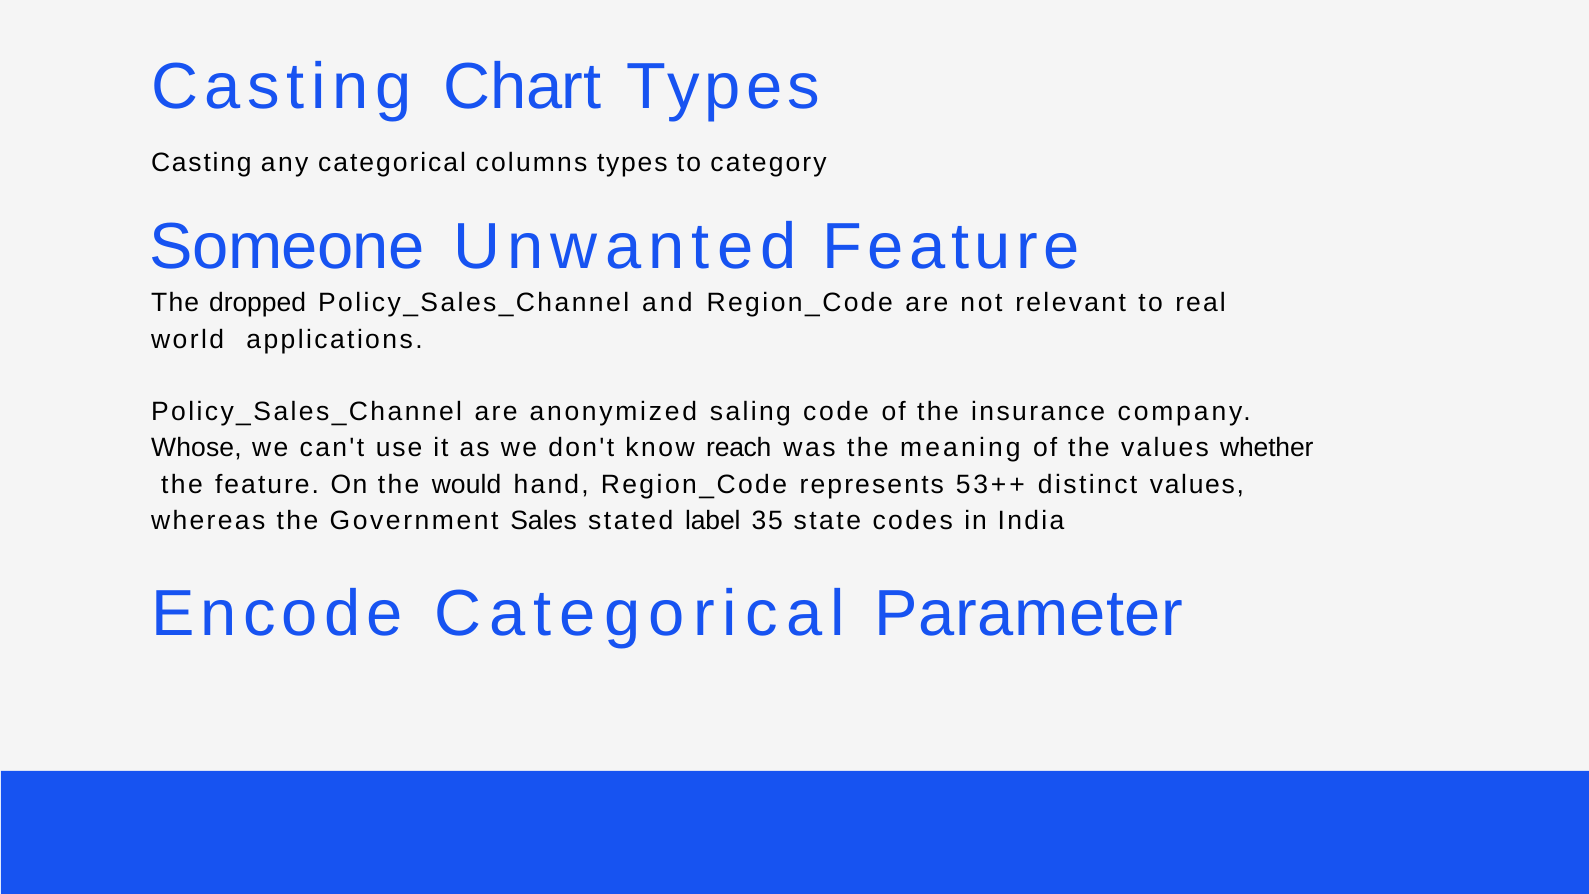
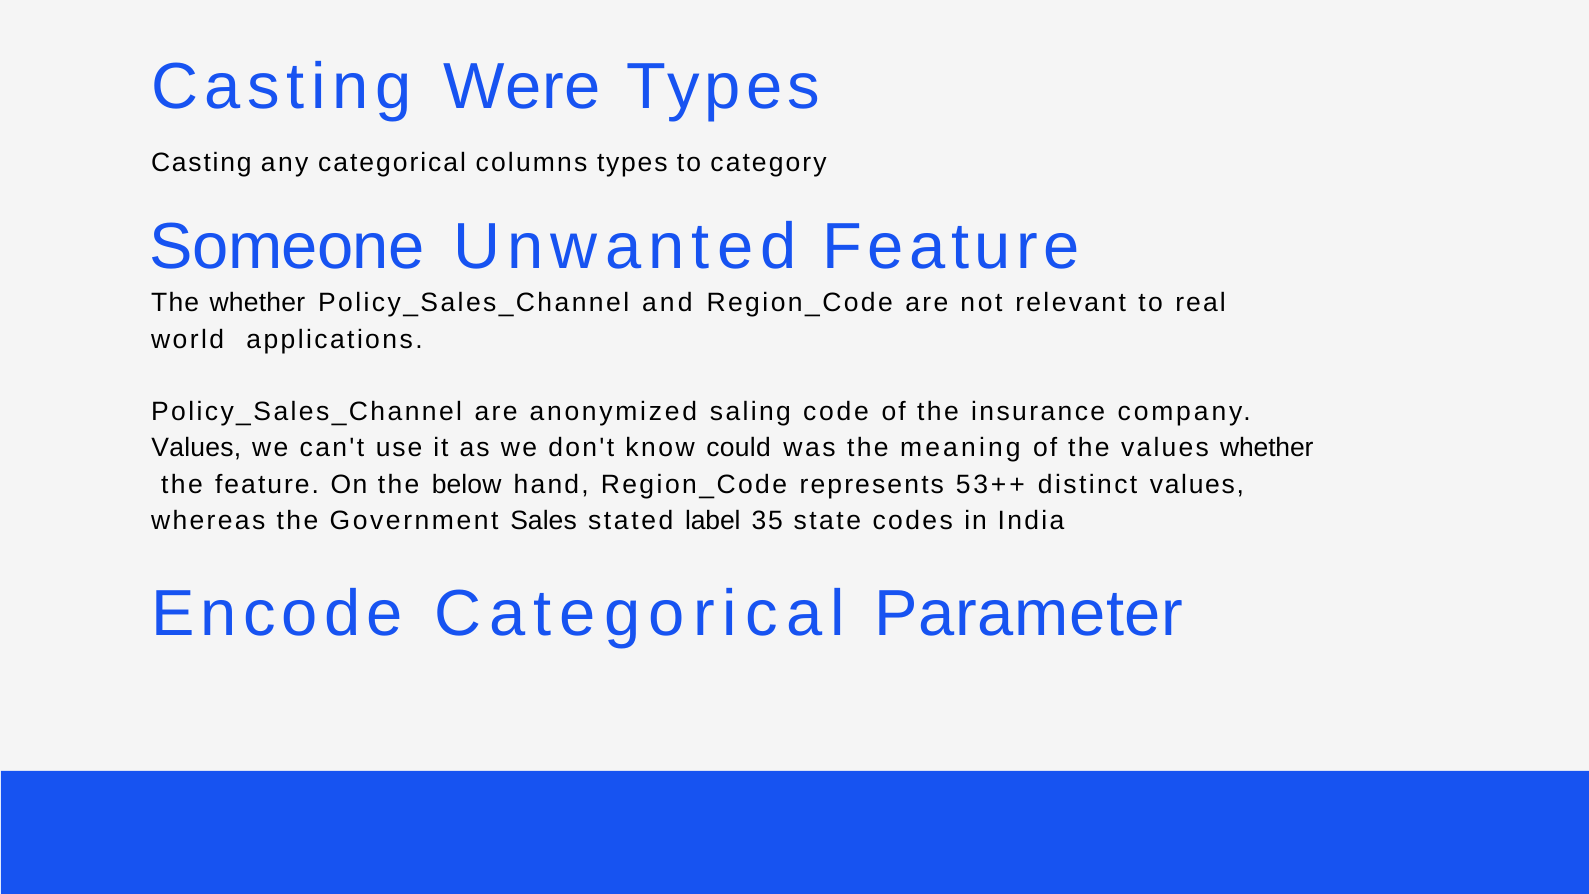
Chart: Chart -> Were
The dropped: dropped -> whether
Whose at (196, 448): Whose -> Values
reach: reach -> could
would: would -> below
